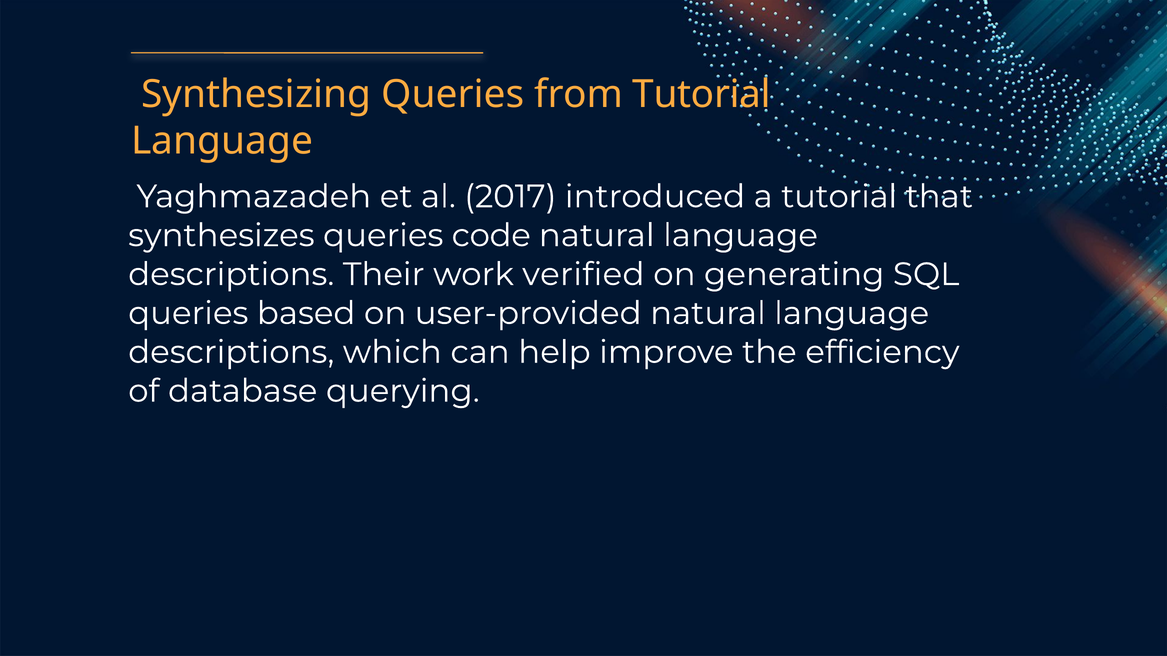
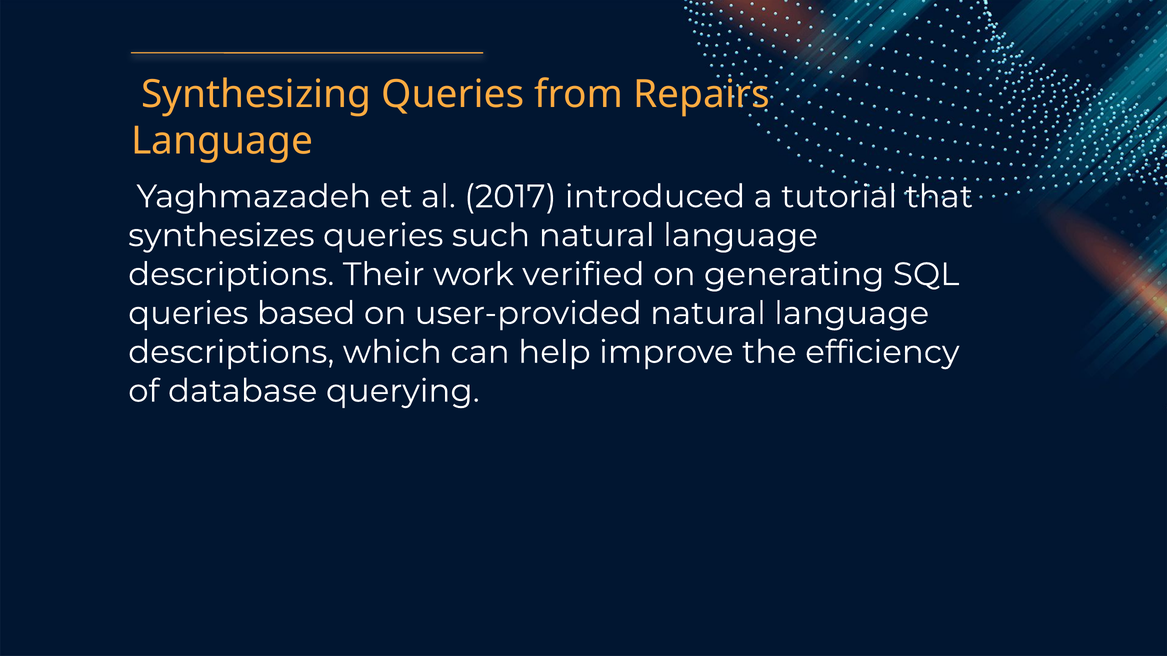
from Tutorial: Tutorial -> Repairs
code: code -> such
